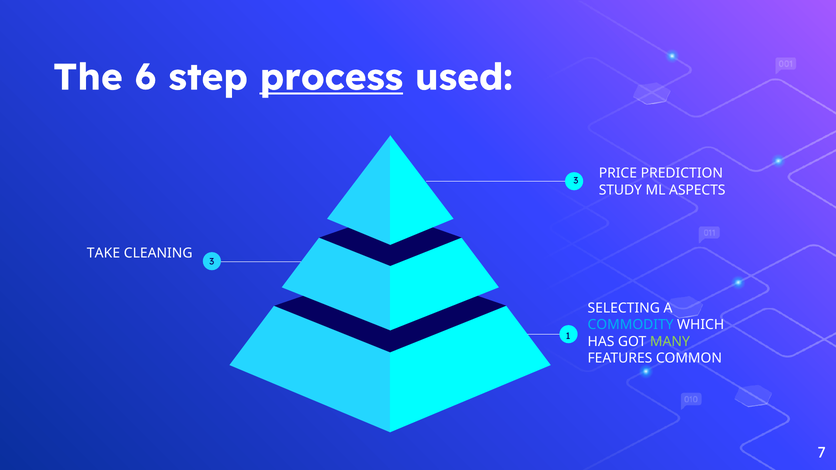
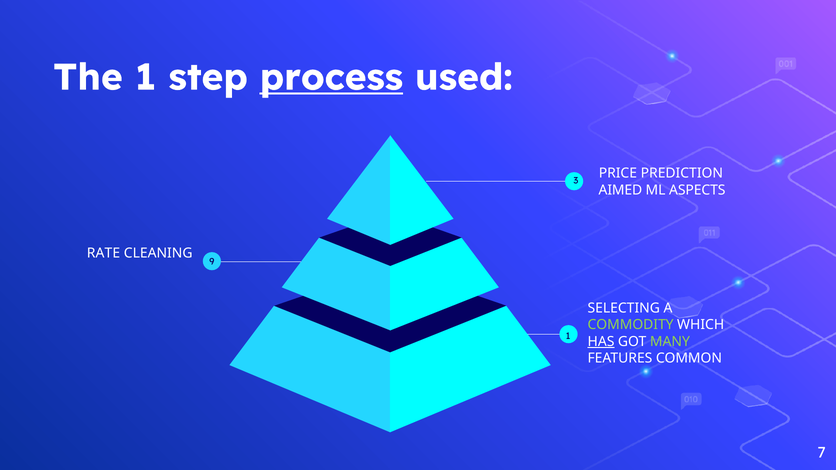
The 6: 6 -> 1
STUDY: STUDY -> AIMED
TAKE: TAKE -> RATE
CLEANING 3: 3 -> 9
COMMODITY colour: light blue -> light green
HAS underline: none -> present
